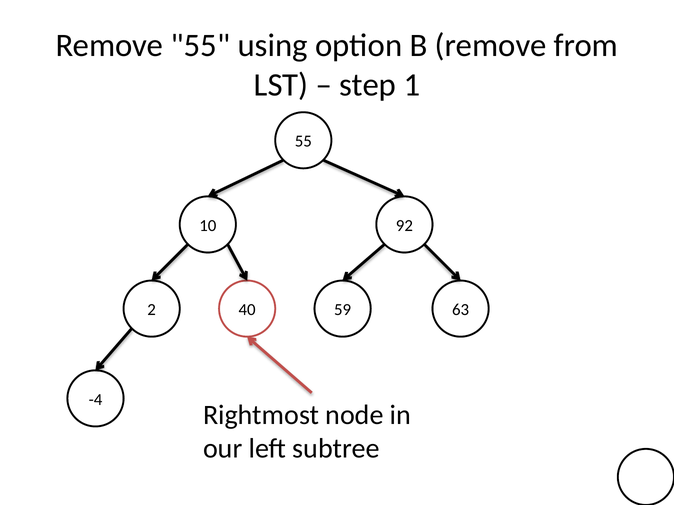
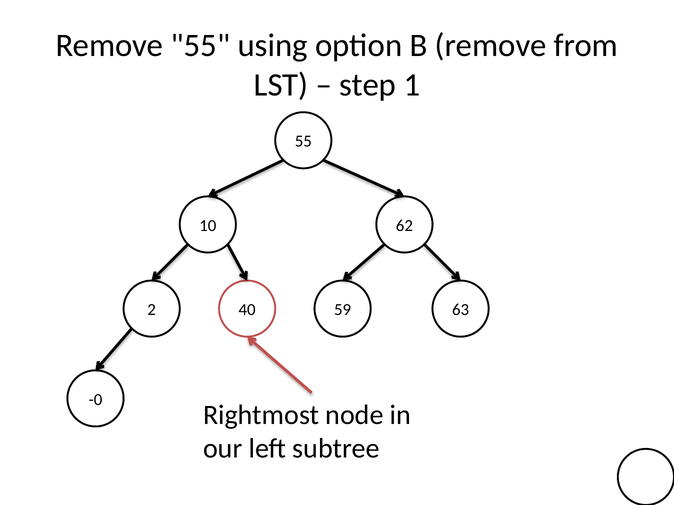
92: 92 -> 62
-4: -4 -> -0
